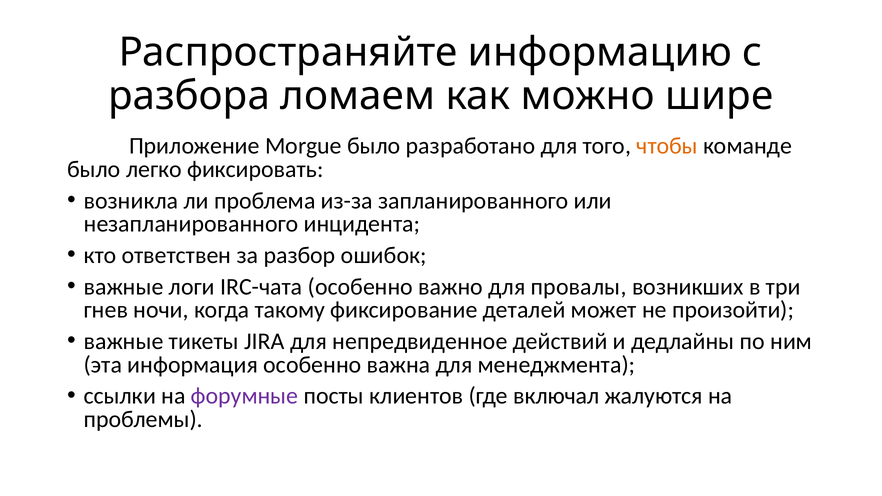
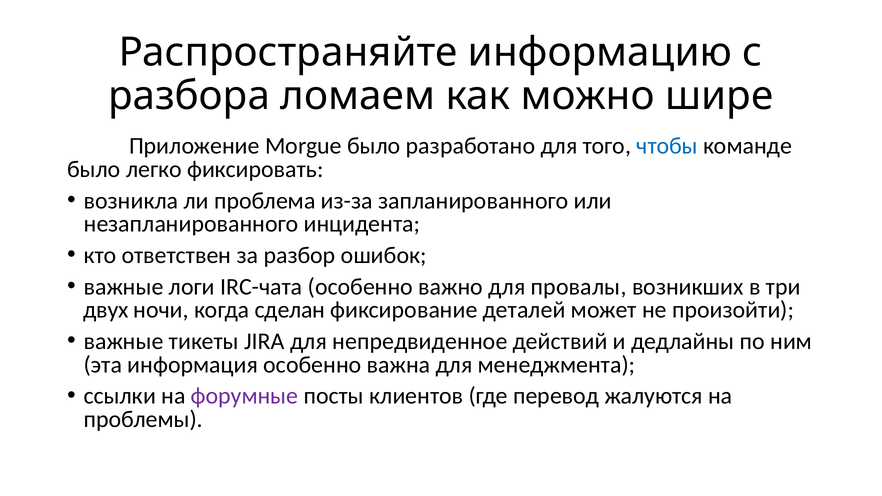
чтобы colour: orange -> blue
гнев: гнев -> двух
такому: такому -> сделан
включал: включал -> перевод
